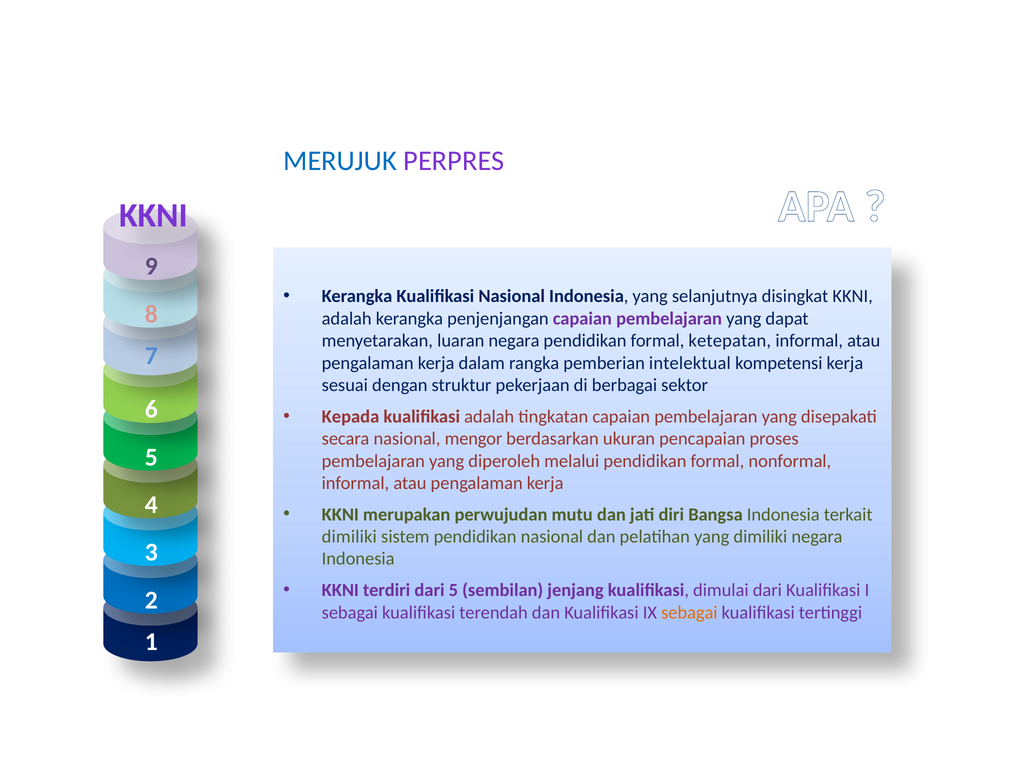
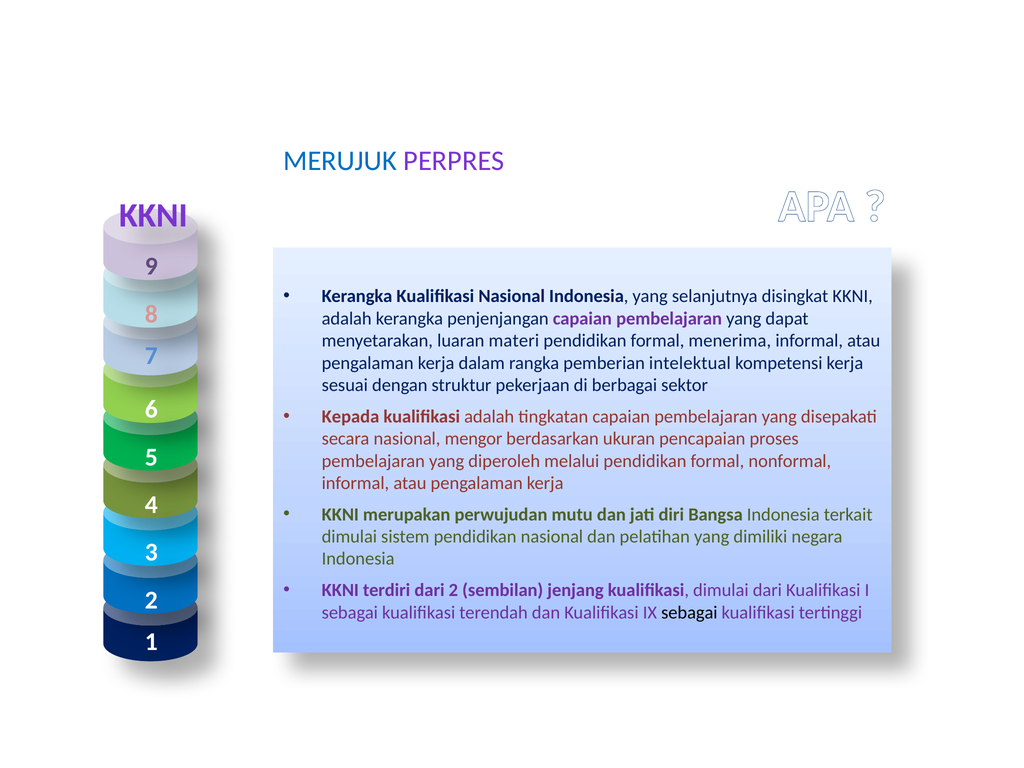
luaran negara: negara -> materi
ketepatan: ketepatan -> menerima
dimiliki at (349, 537): dimiliki -> dimulai
dari 5: 5 -> 2
sebagai at (689, 612) colour: orange -> black
